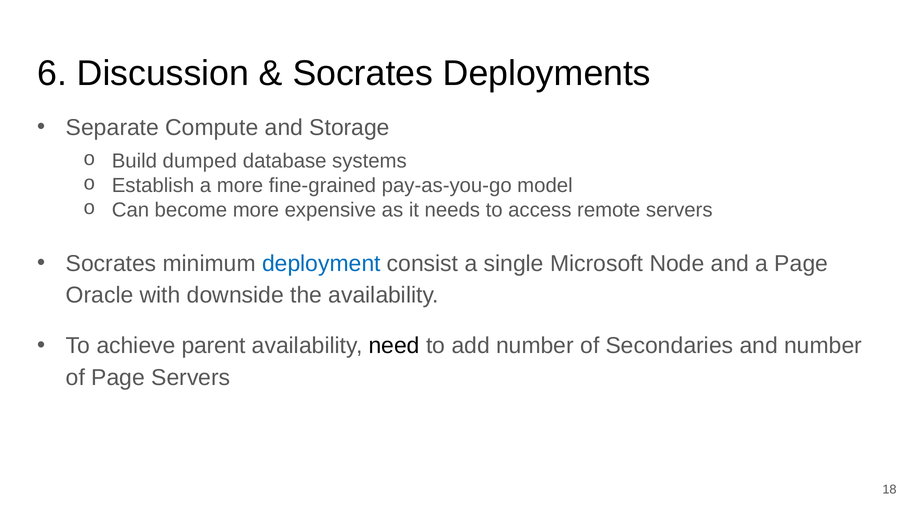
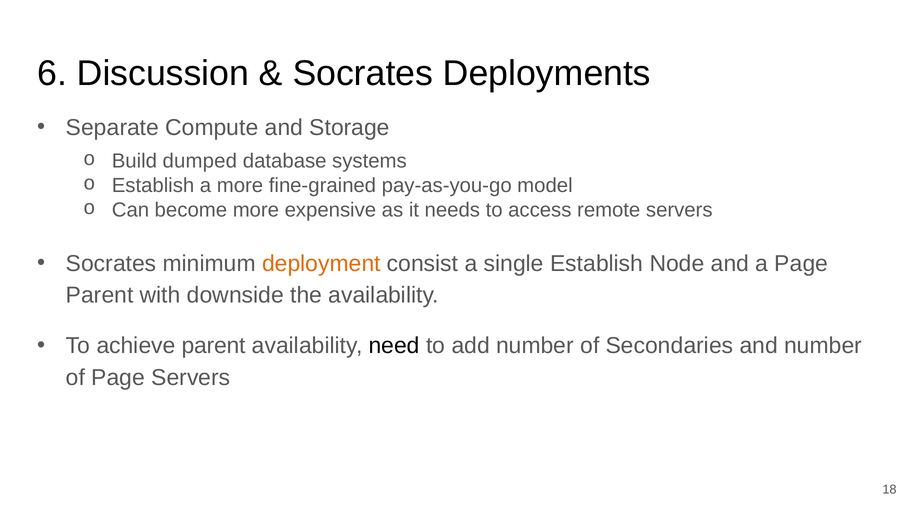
deployment colour: blue -> orange
single Microsoft: Microsoft -> Establish
Oracle at (100, 295): Oracle -> Parent
